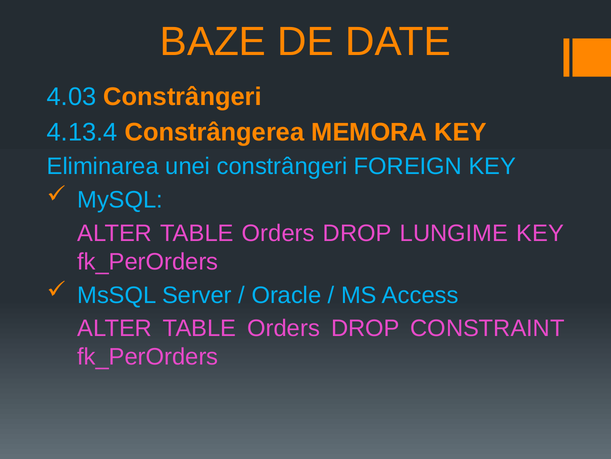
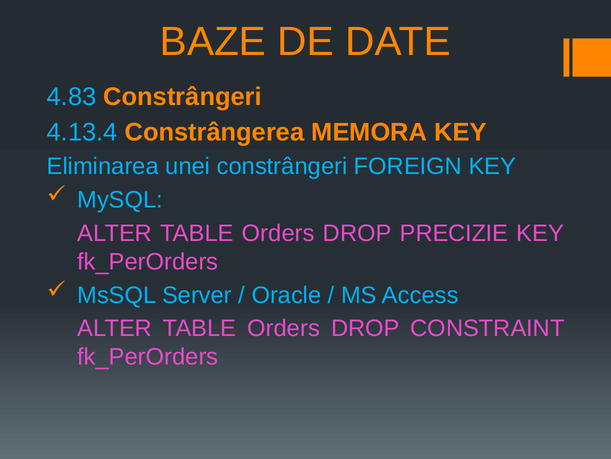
4.03: 4.03 -> 4.83
LUNGIME: LUNGIME -> PRECIZIE
